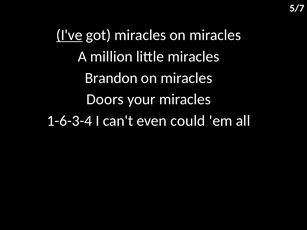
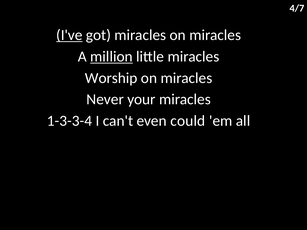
5/7: 5/7 -> 4/7
million underline: none -> present
Brandon: Brandon -> Worship
Doors: Doors -> Never
1-6-3-4: 1-6-3-4 -> 1-3-3-4
